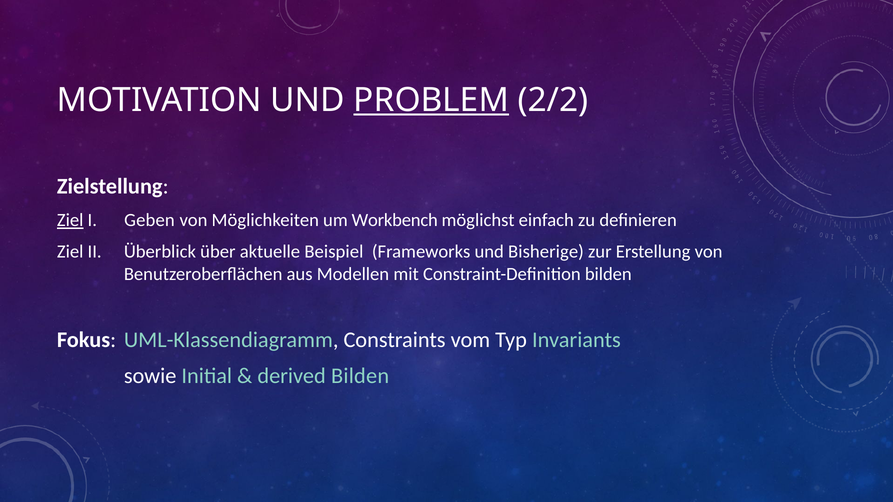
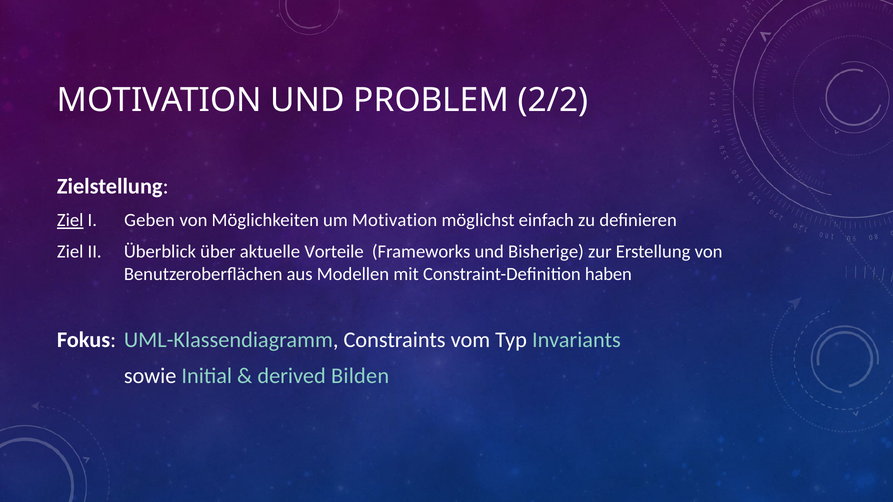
PROBLEM underline: present -> none
um Workbench: Workbench -> Motivation
Beispiel: Beispiel -> Vorteile
Constraint-Definition bilden: bilden -> haben
